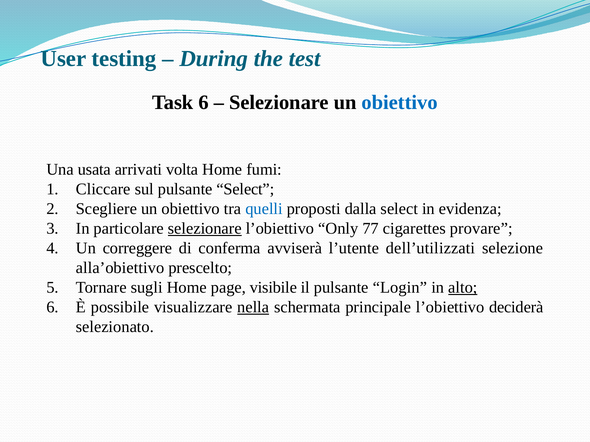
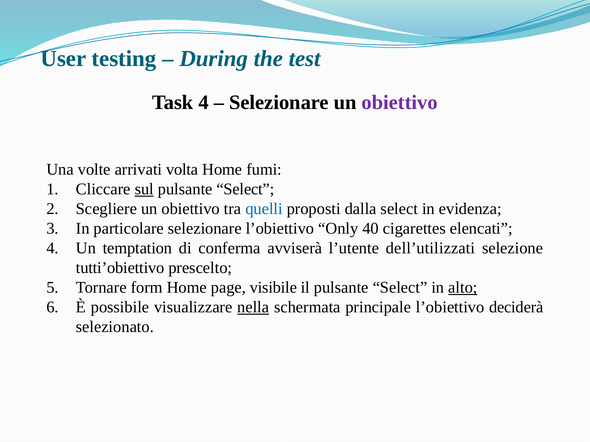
Task 6: 6 -> 4
obiettivo at (400, 102) colour: blue -> purple
usata: usata -> volte
sul underline: none -> present
selezionare at (205, 229) underline: present -> none
77: 77 -> 40
provare: provare -> elencati
correggere: correggere -> temptation
alla’obiettivo: alla’obiettivo -> tutti’obiettivo
sugli: sugli -> form
il pulsante Login: Login -> Select
